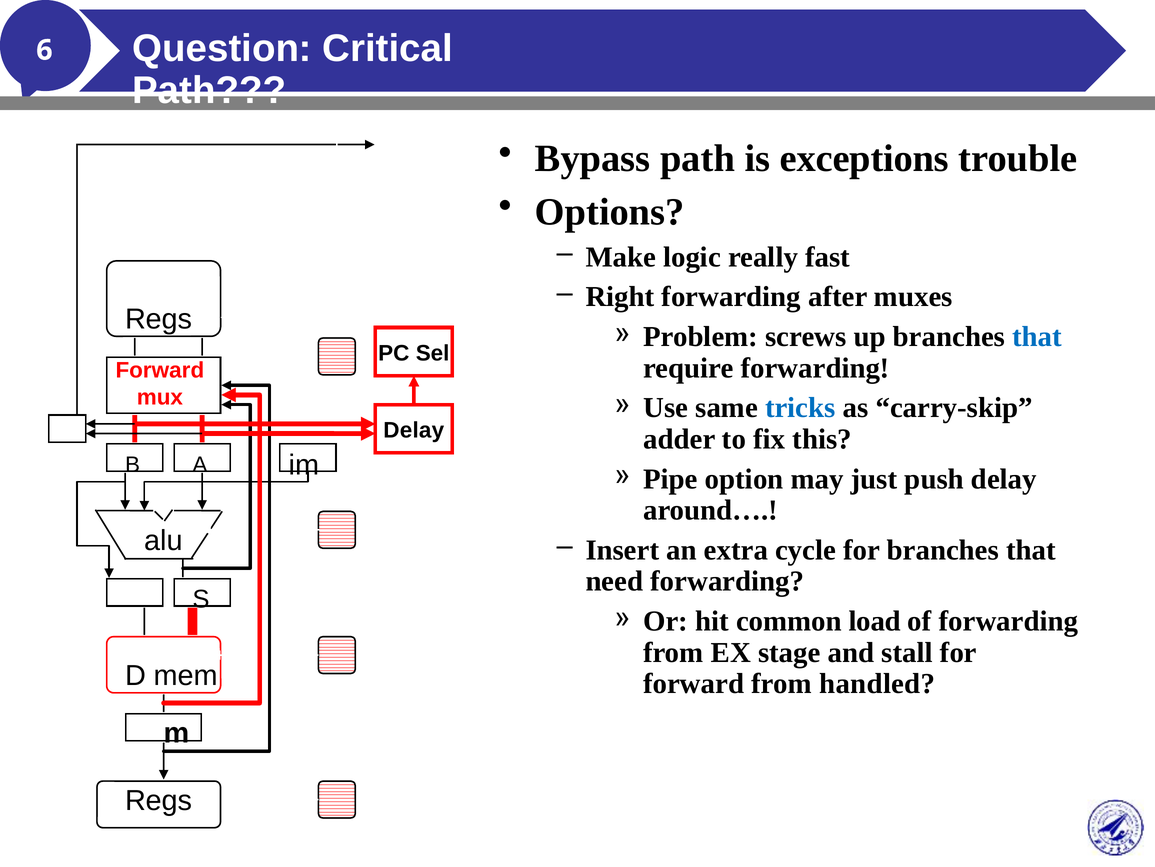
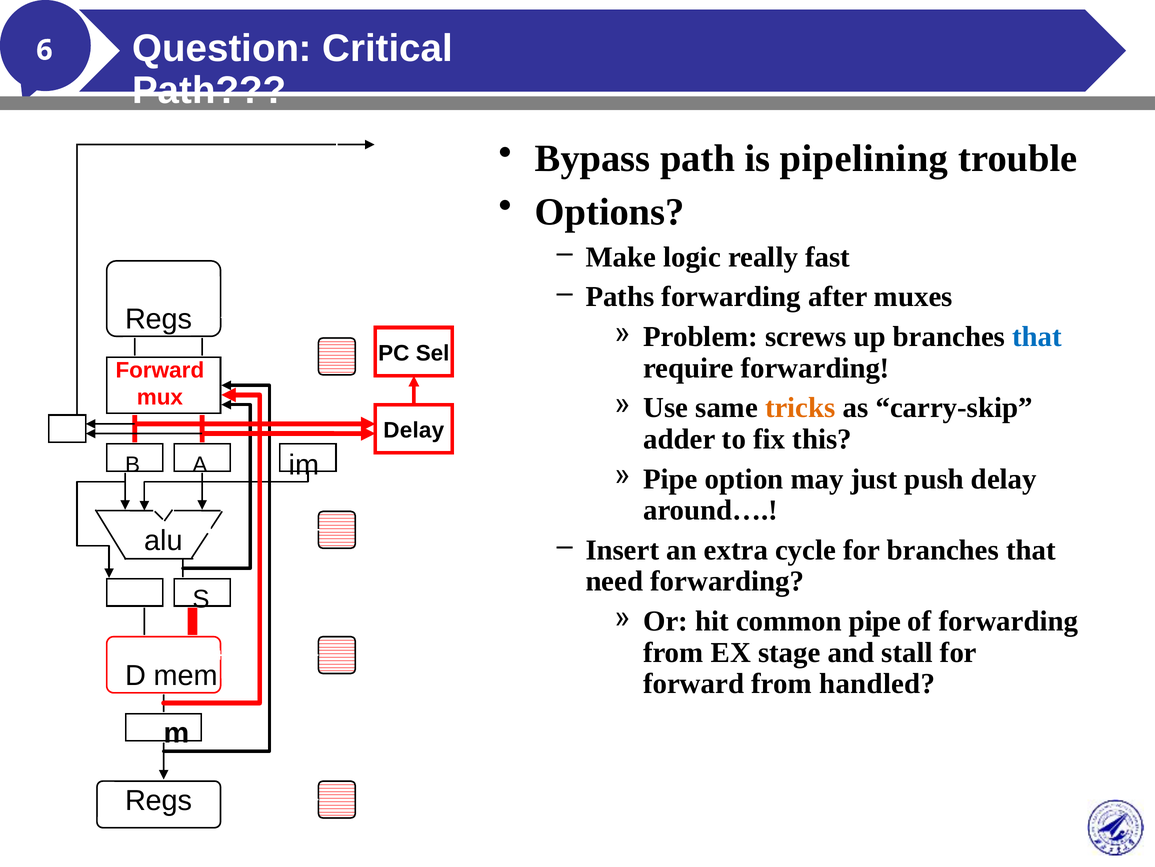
exceptions: exceptions -> pipelining
Right: Right -> Paths
tricks colour: blue -> orange
common load: load -> pipe
